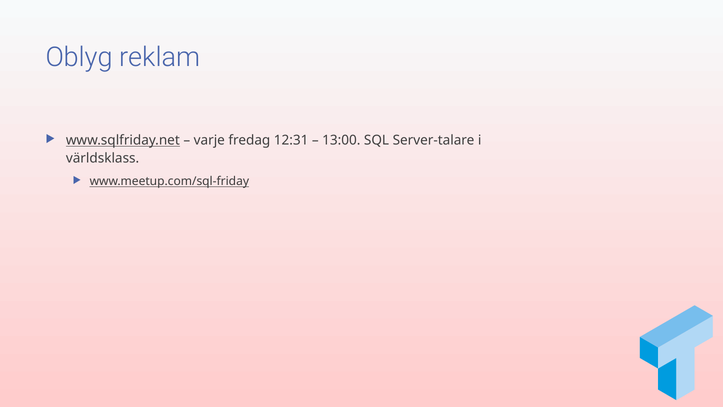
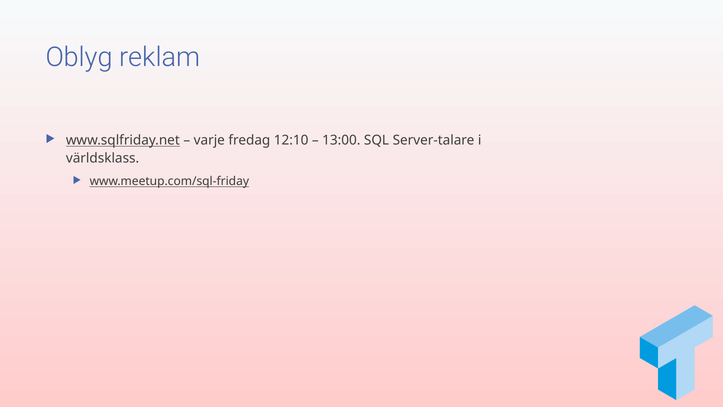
12:31: 12:31 -> 12:10
